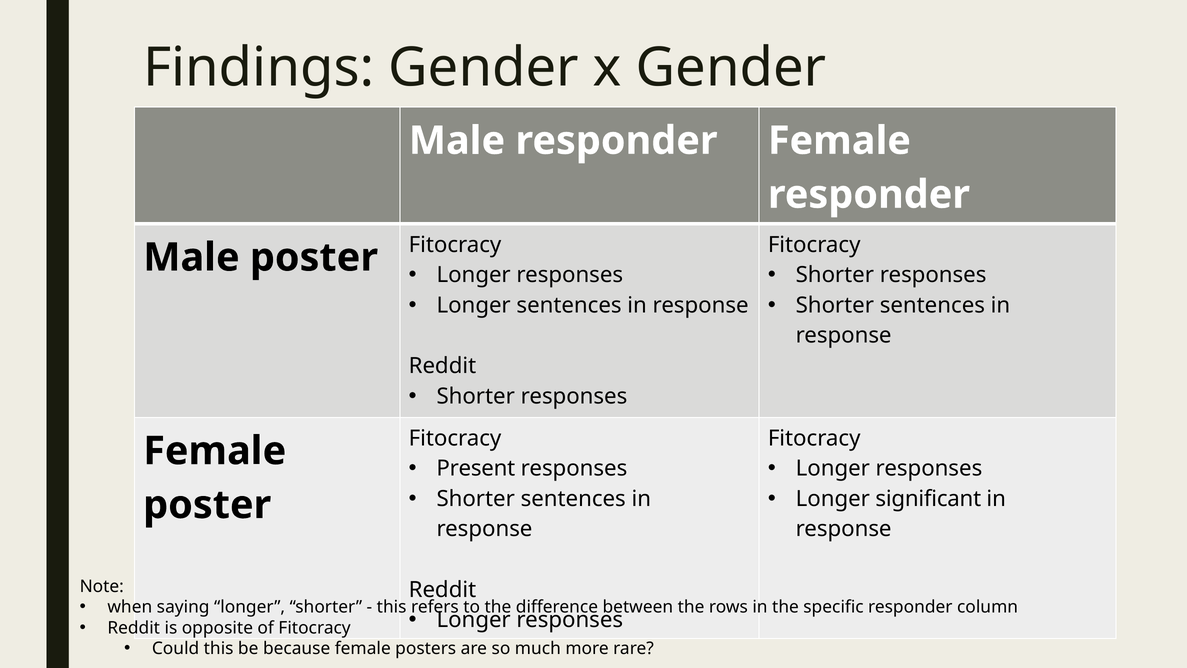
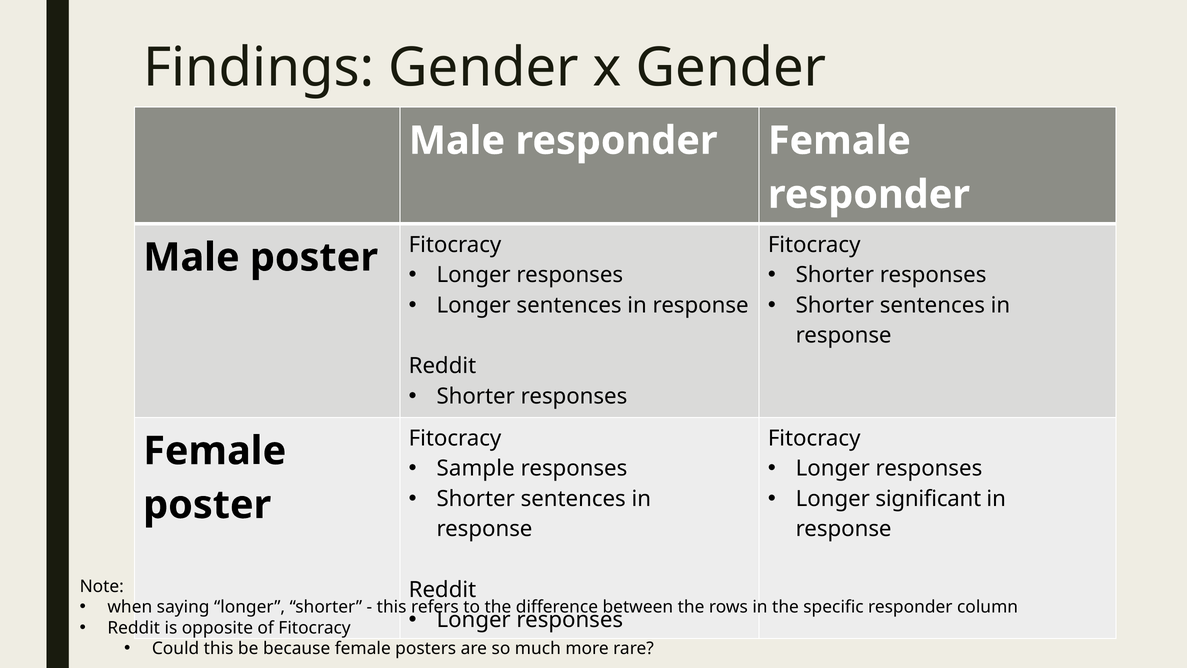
Present: Present -> Sample
